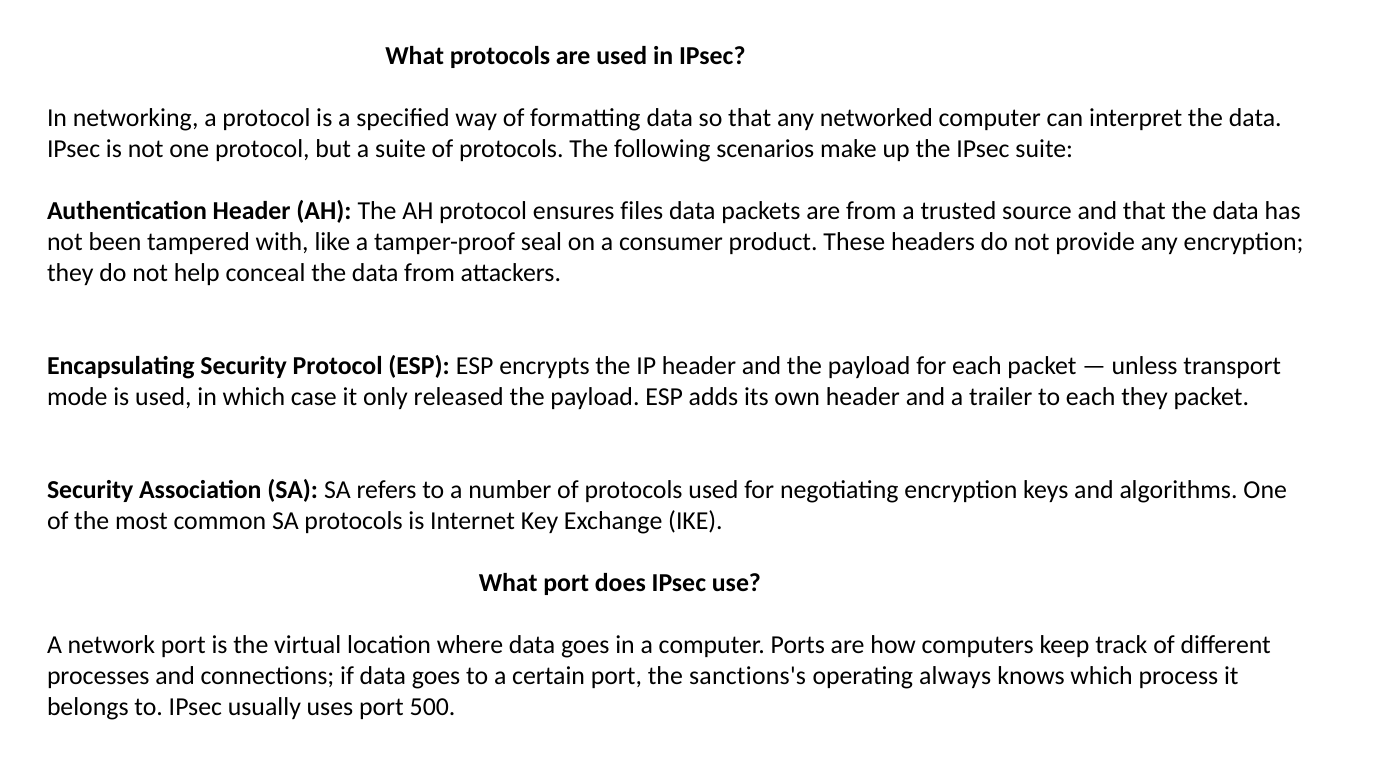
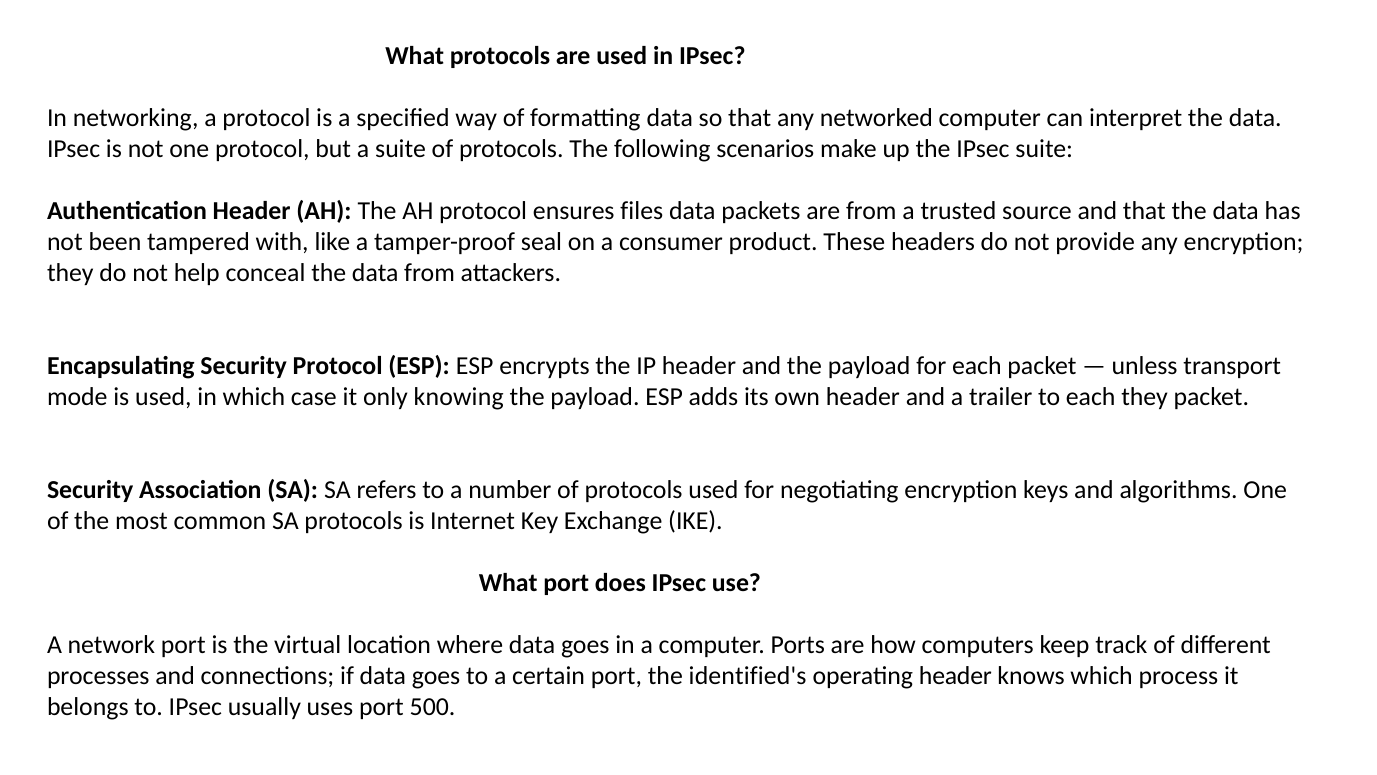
released: released -> knowing
sanctions's: sanctions's -> identified's
operating always: always -> header
